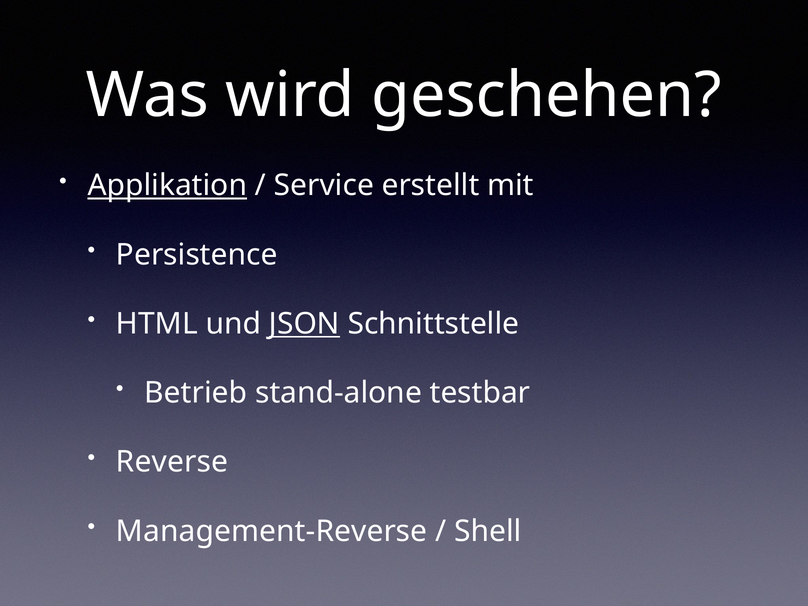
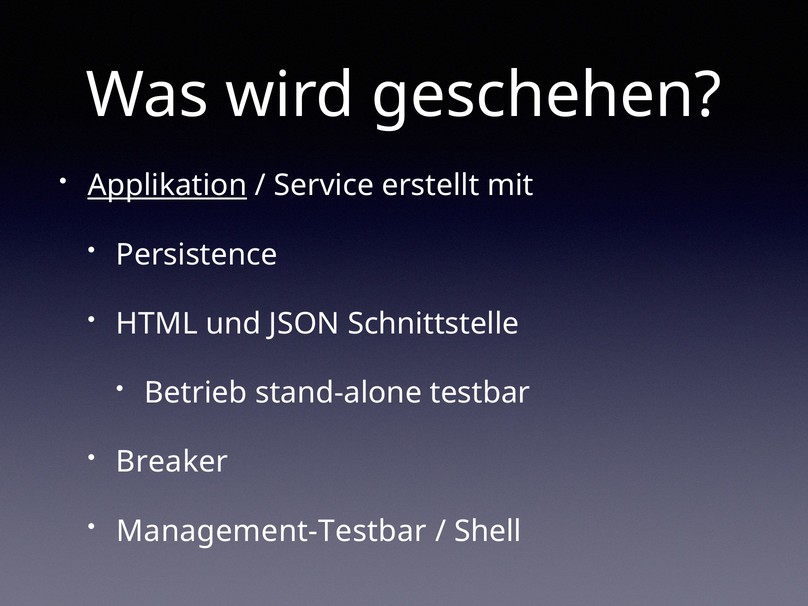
JSON underline: present -> none
Reverse: Reverse -> Breaker
Management-Reverse: Management-Reverse -> Management-Testbar
